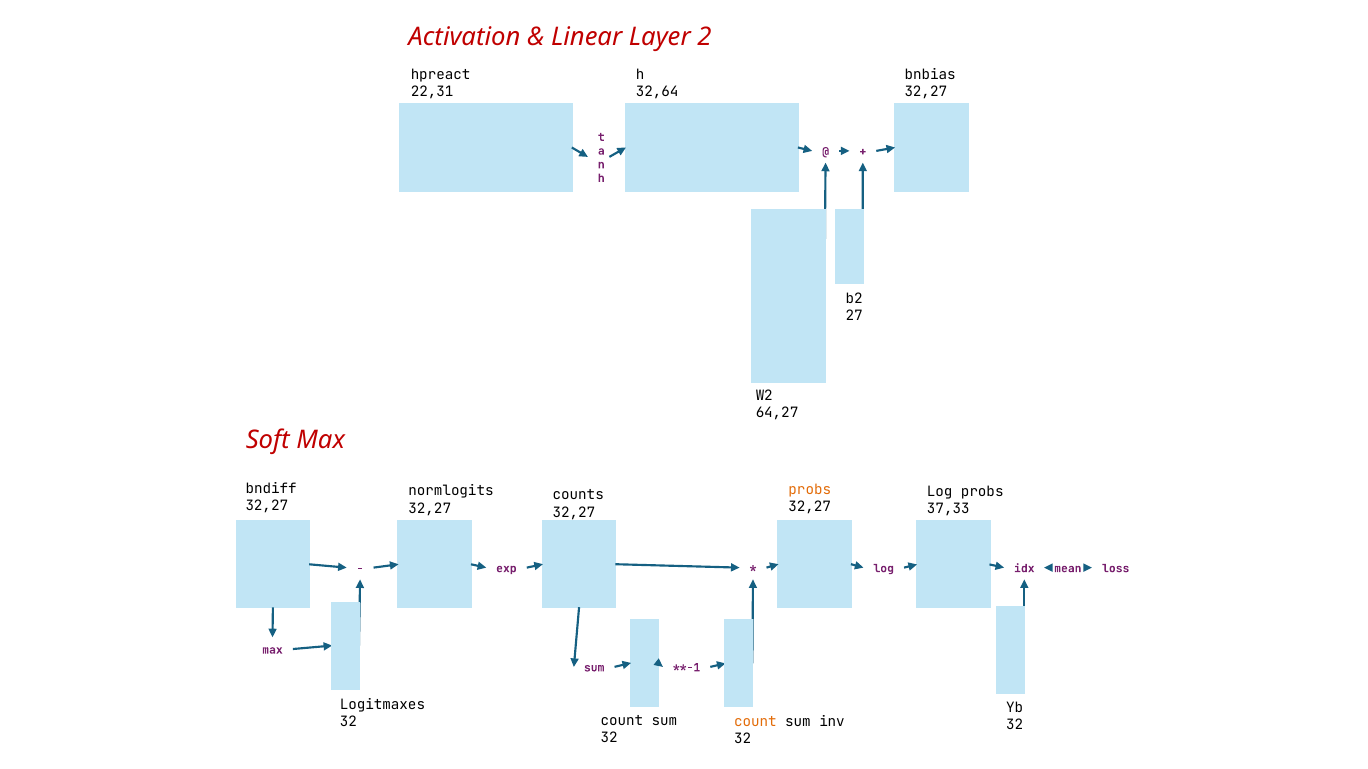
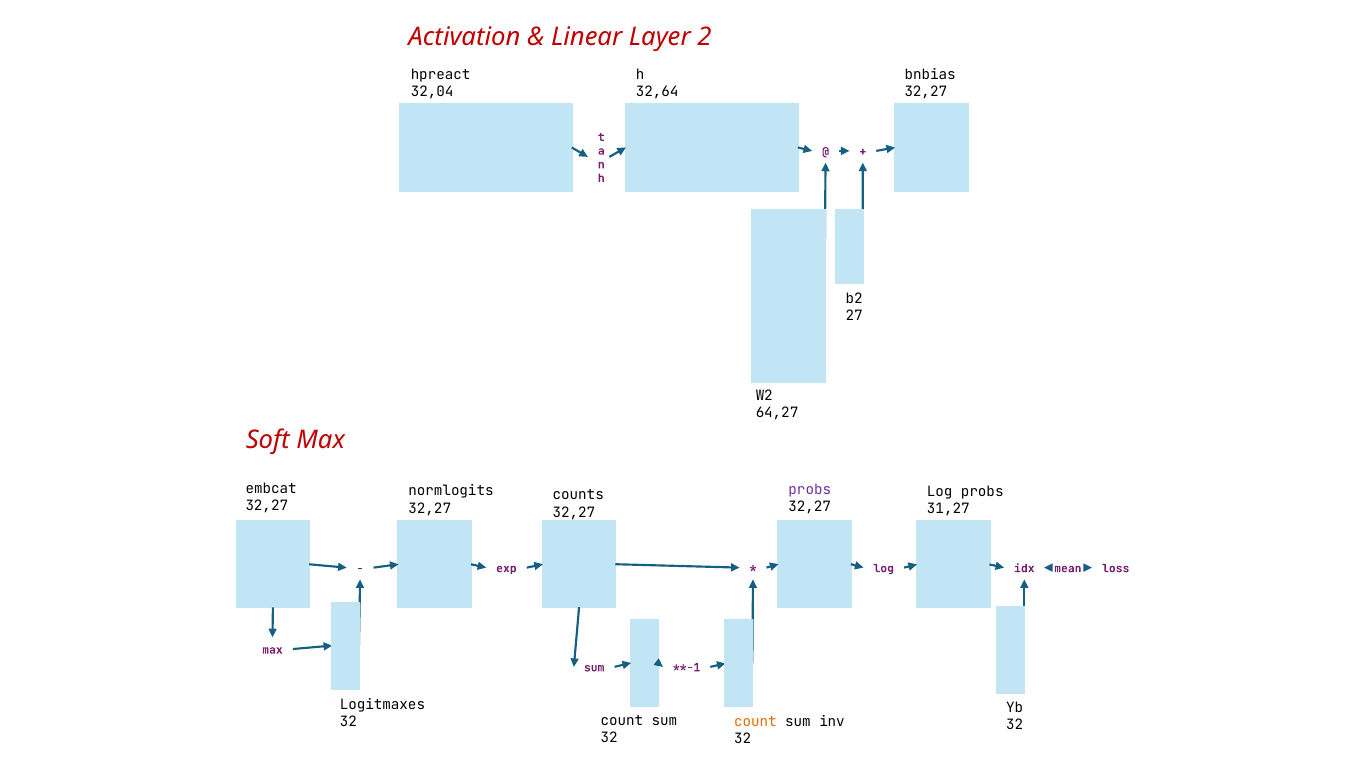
22,31: 22,31 -> 32,04
bndiff: bndiff -> embcat
probs at (810, 490) colour: orange -> purple
37,33: 37,33 -> 31,27
